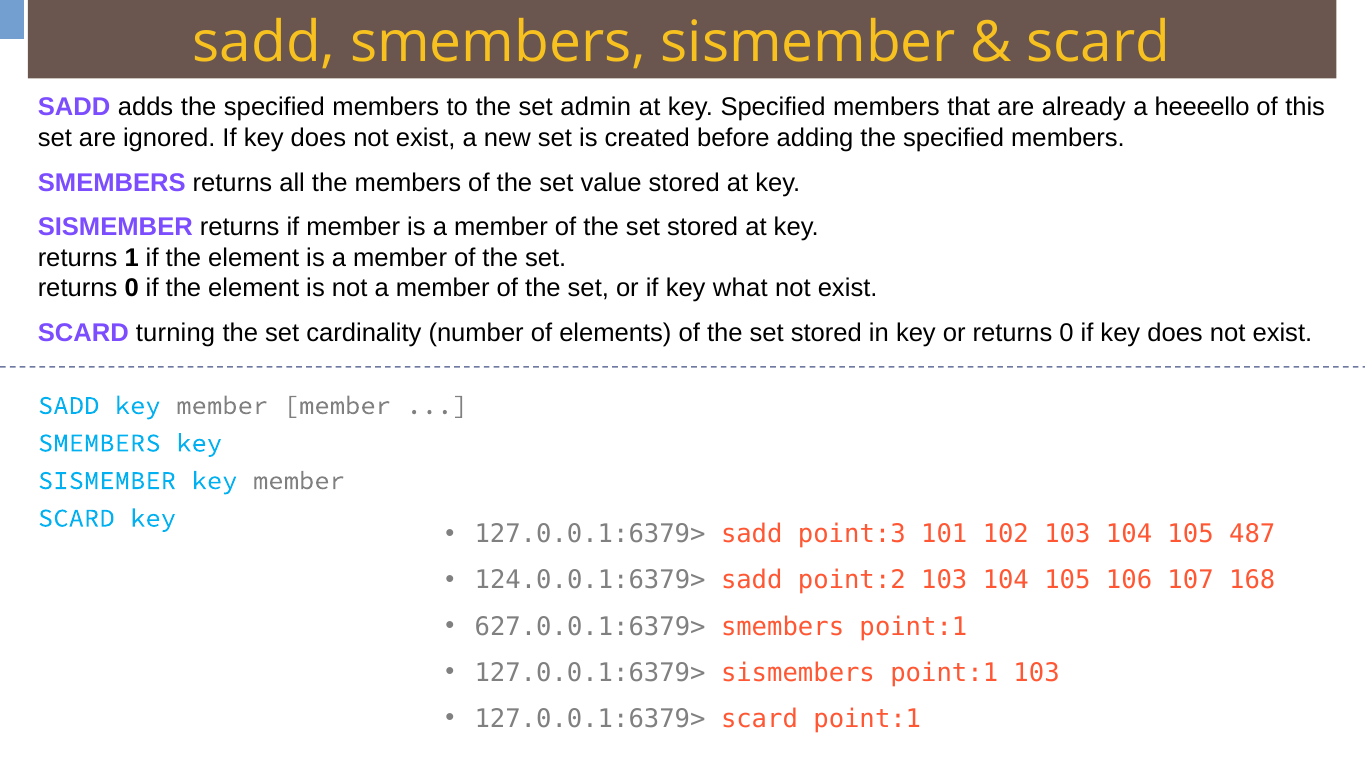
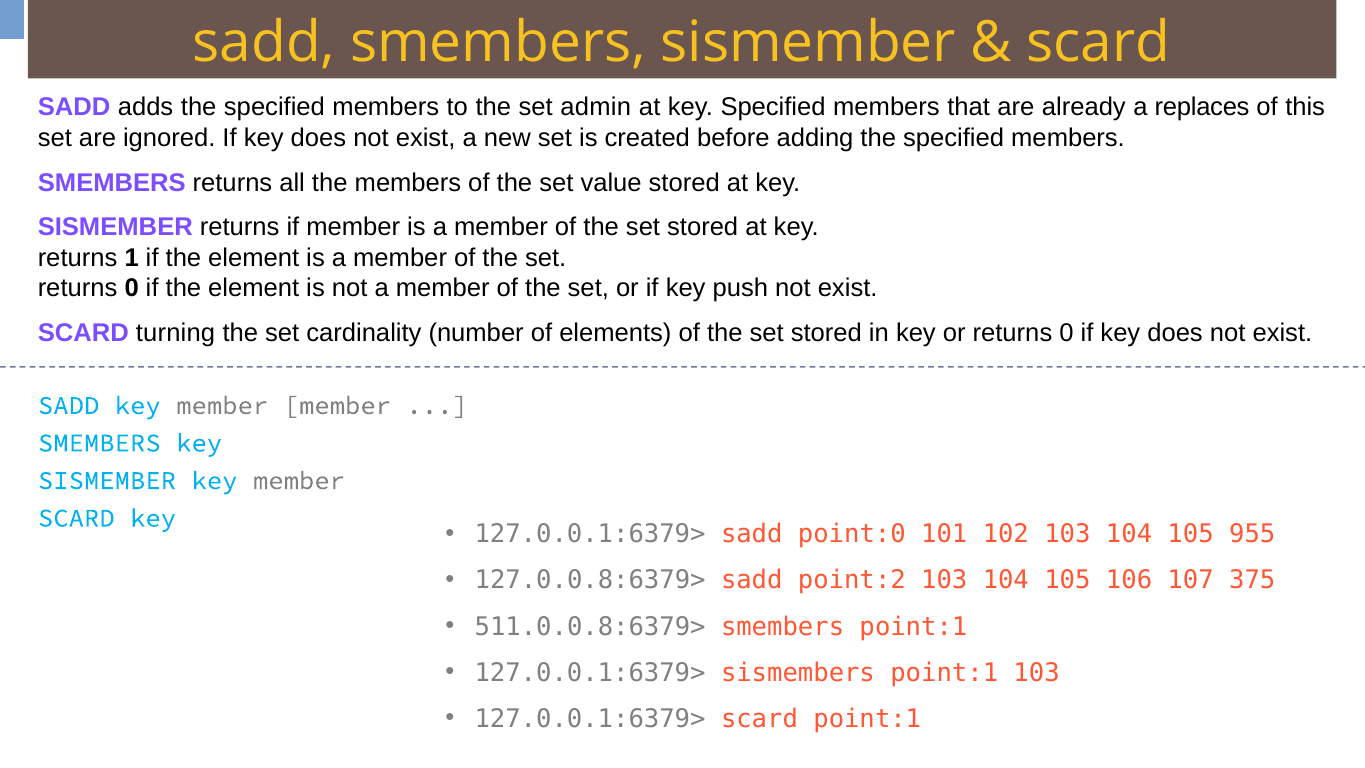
heeeello: heeeello -> replaces
what: what -> push
point:3: point:3 -> point:0
487: 487 -> 955
124.0.0.1:6379>: 124.0.0.1:6379> -> 127.0.0.8:6379>
168: 168 -> 375
627.0.0.1:6379>: 627.0.0.1:6379> -> 511.0.0.8:6379>
